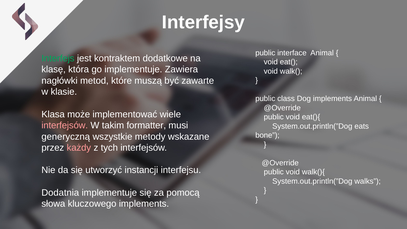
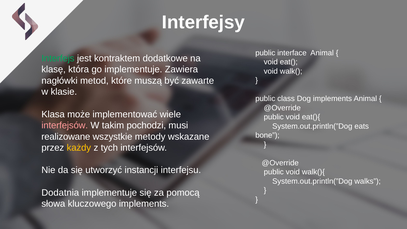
formatter: formatter -> pochodzi
generyczną: generyczną -> realizowane
każdy colour: pink -> yellow
